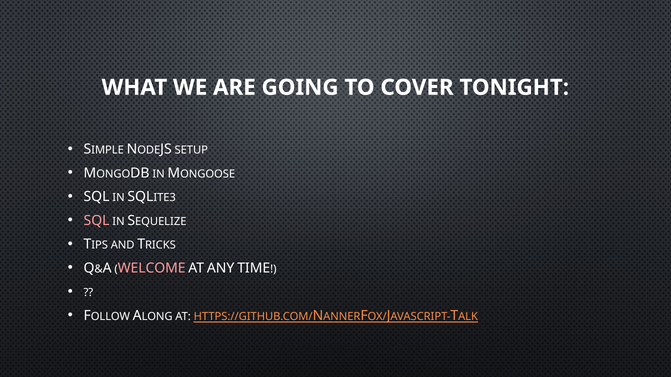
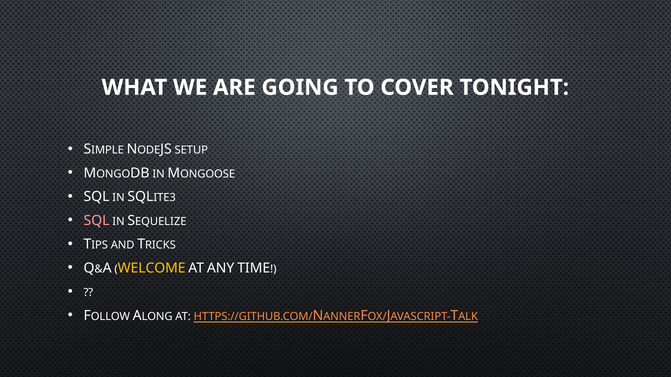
WELCOME colour: pink -> yellow
